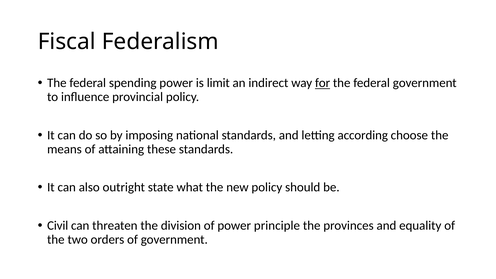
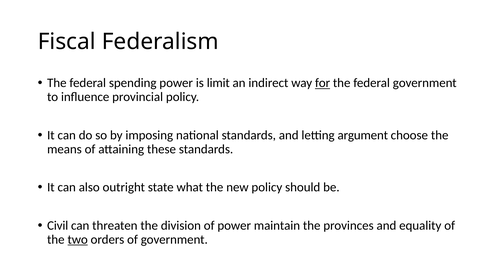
according: according -> argument
principle: principle -> maintain
two underline: none -> present
